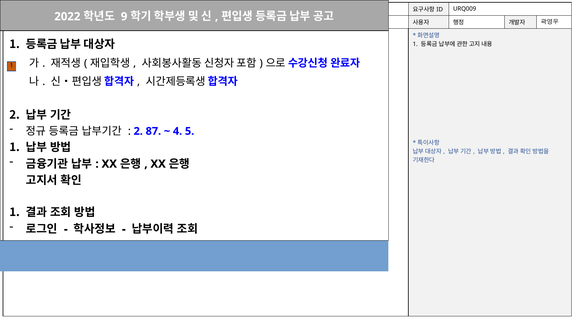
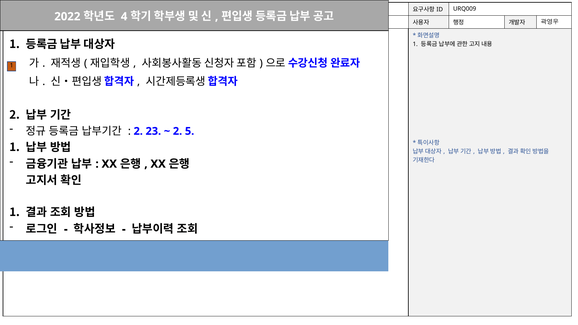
9: 9 -> 4
87: 87 -> 23
4 at (178, 131): 4 -> 2
